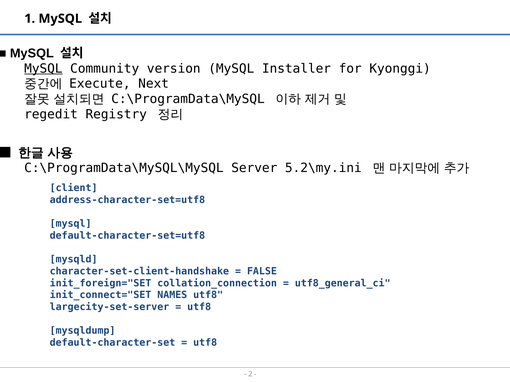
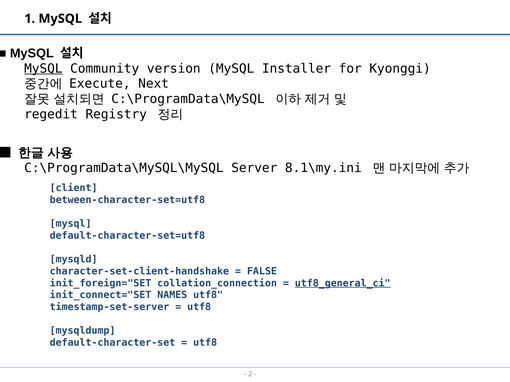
5.2\my.ini: 5.2\my.ini -> 8.1\my.ini
address-character-set=utf8: address-character-set=utf8 -> between-character-set=utf8
utf8_general_ci underline: none -> present
largecity-set-server: largecity-set-server -> timestamp-set-server
